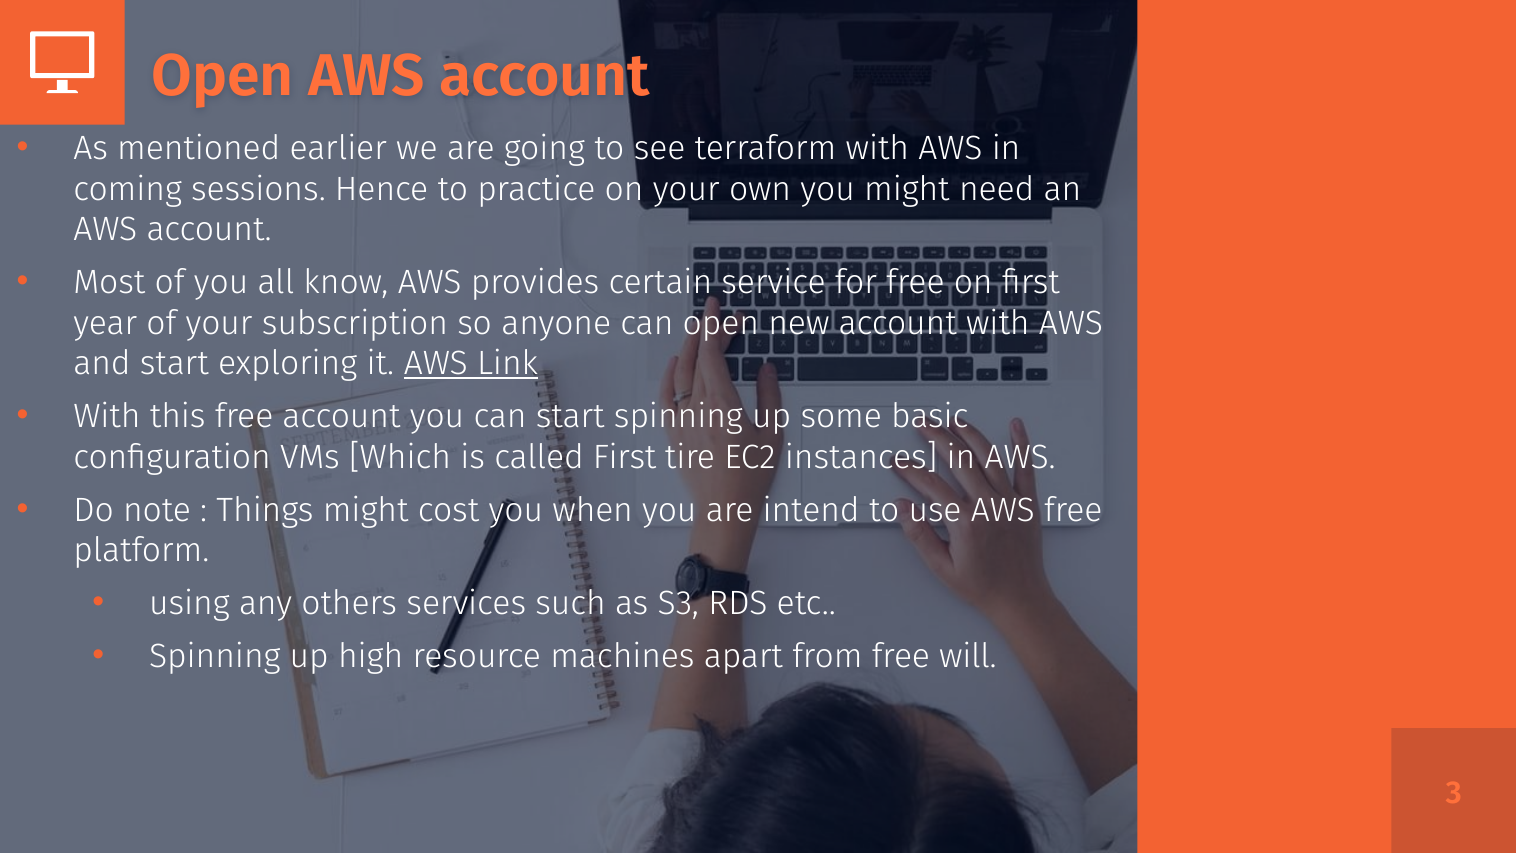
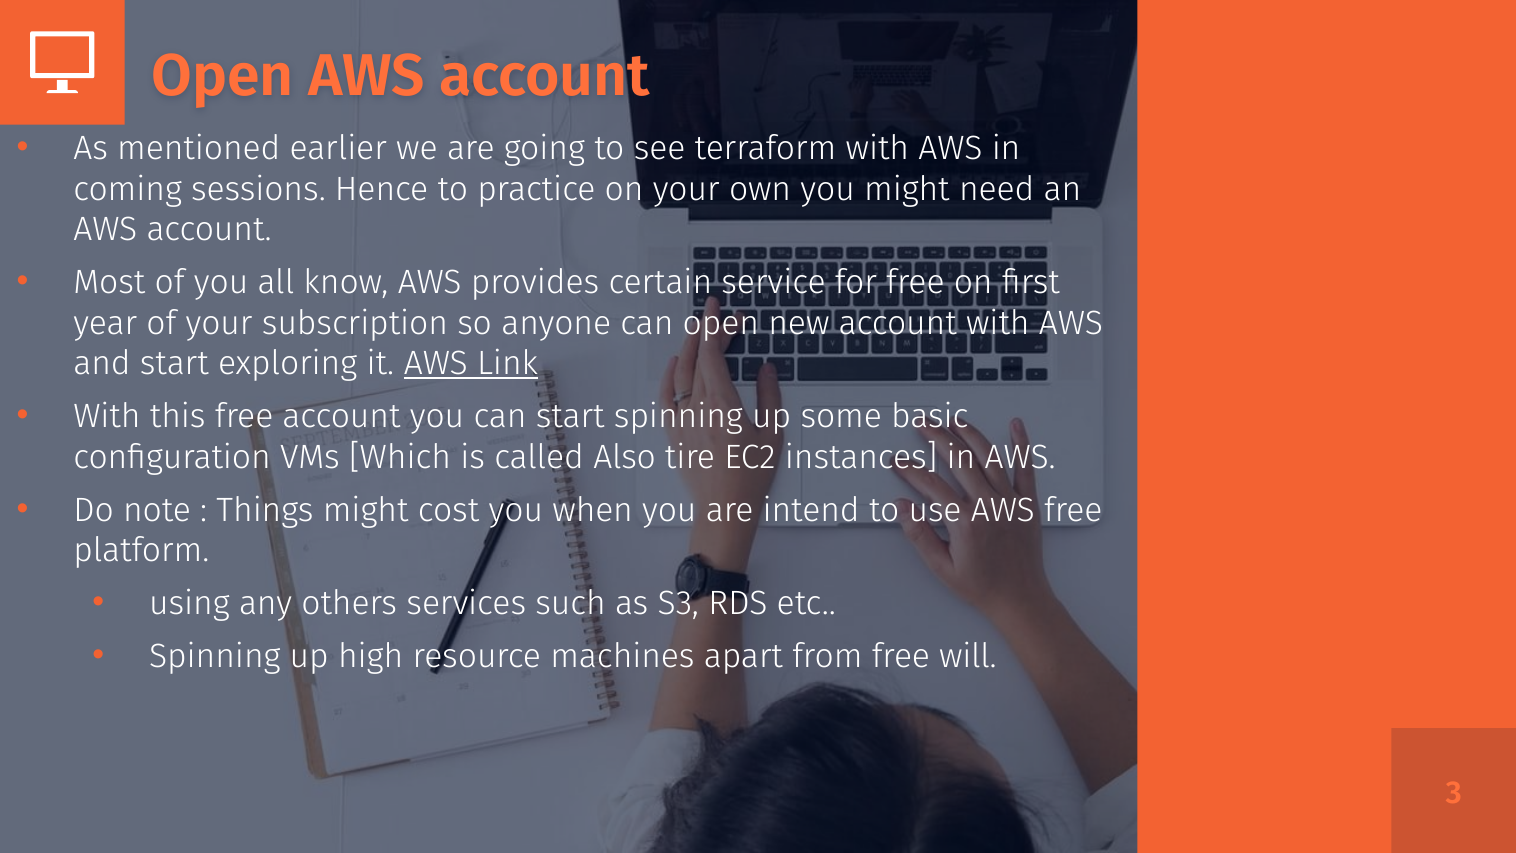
called First: First -> Also
